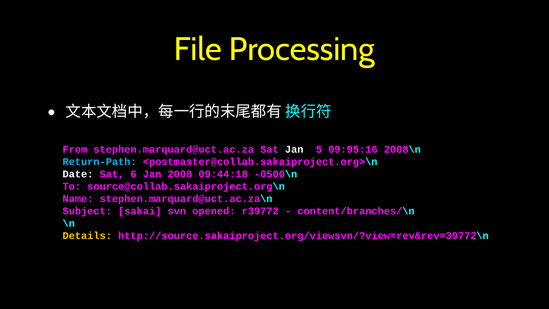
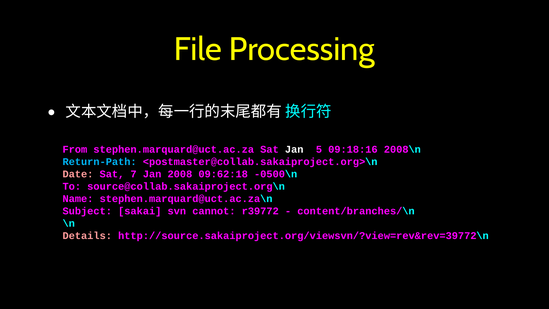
09:95:16: 09:95:16 -> 09:18:16
Date colour: white -> pink
6: 6 -> 7
09:44:18: 09:44:18 -> 09:62:18
opened: opened -> cannot
Details colour: yellow -> pink
